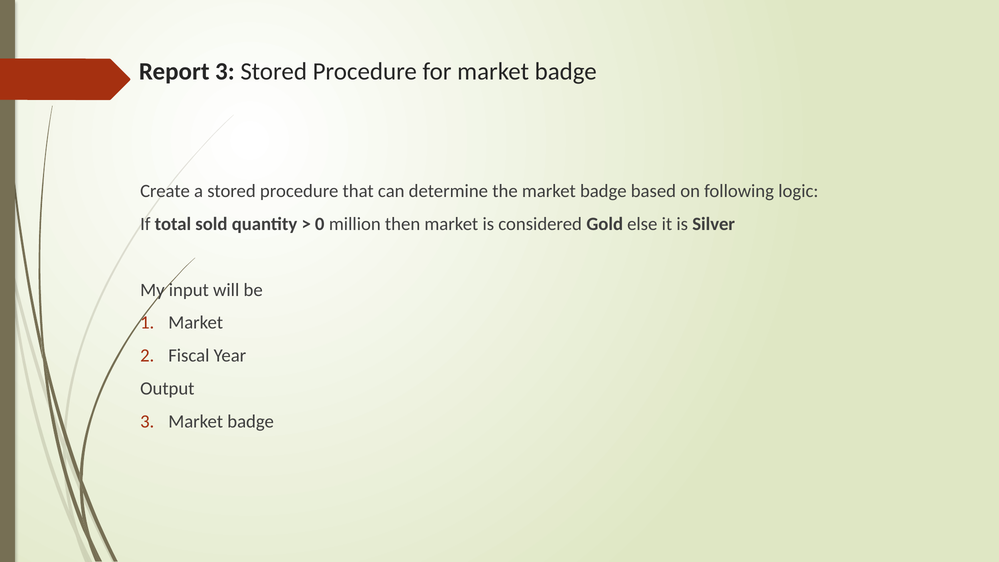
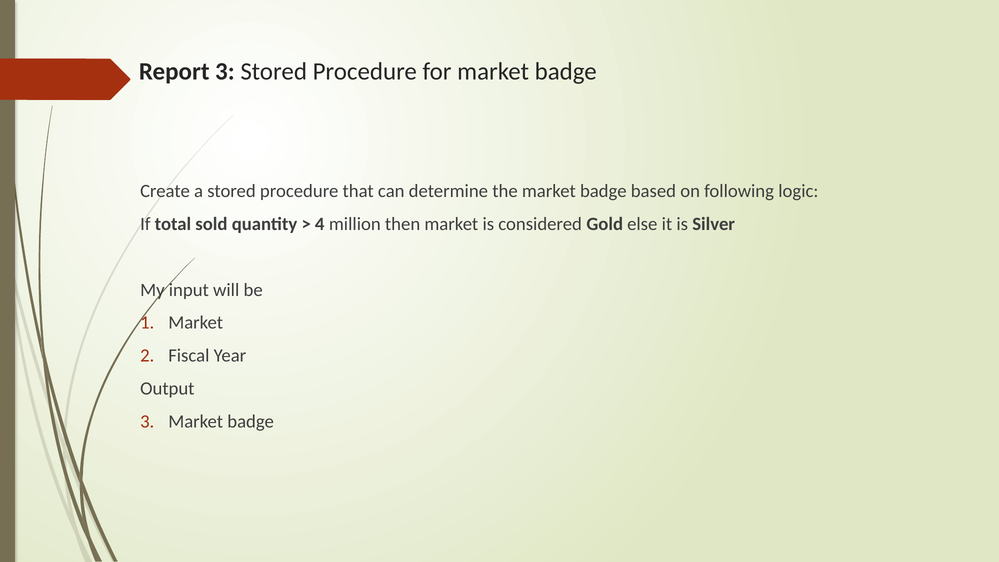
0: 0 -> 4
